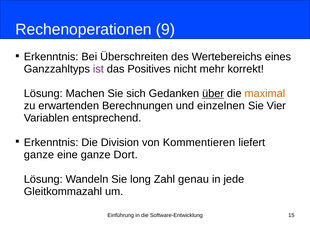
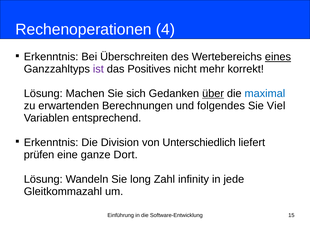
9: 9 -> 4
eines underline: none -> present
maximal colour: orange -> blue
einzelnen: einzelnen -> folgendes
Vier: Vier -> Viel
Kommentieren: Kommentieren -> Unterschiedlich
ganze at (39, 154): ganze -> prüfen
genau: genau -> infinity
